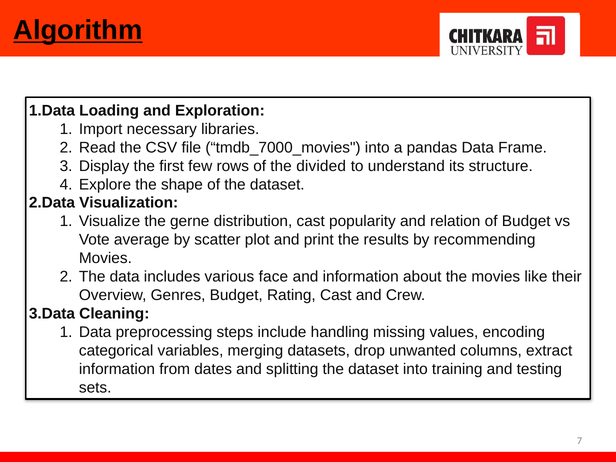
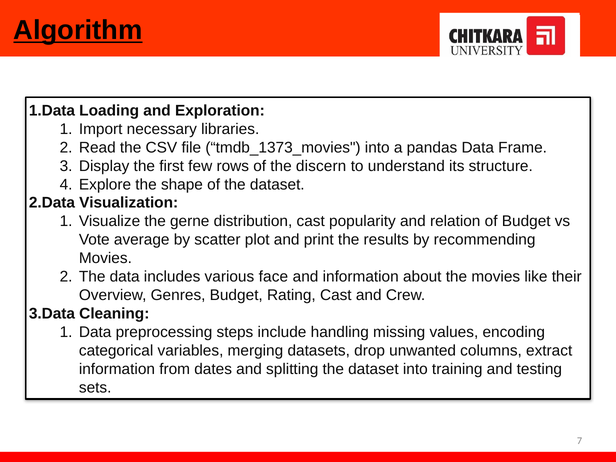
tmdb_7000_movies: tmdb_7000_movies -> tmdb_1373_movies
divided: divided -> discern
